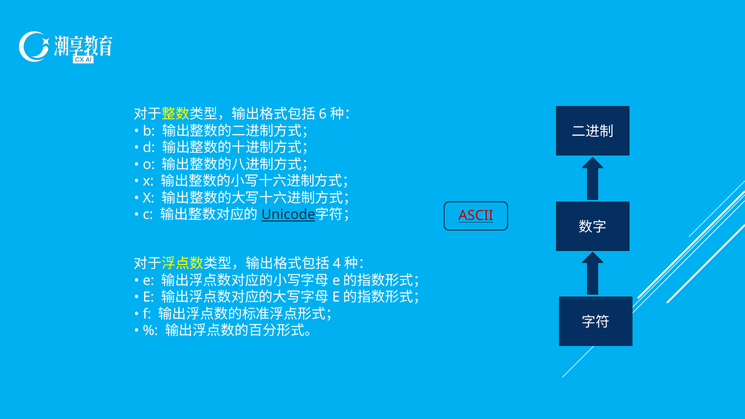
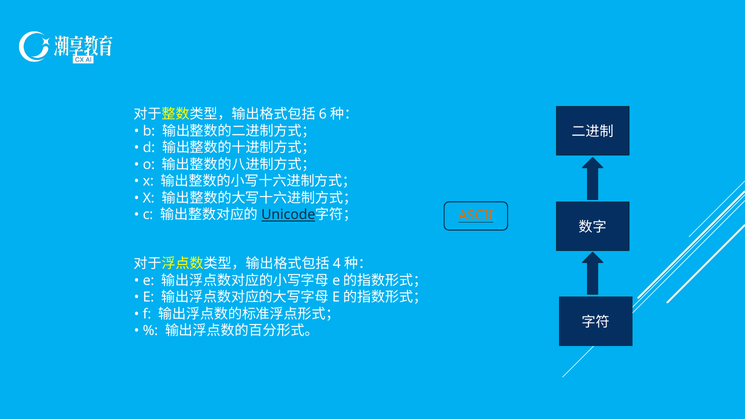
ASCII colour: red -> orange
